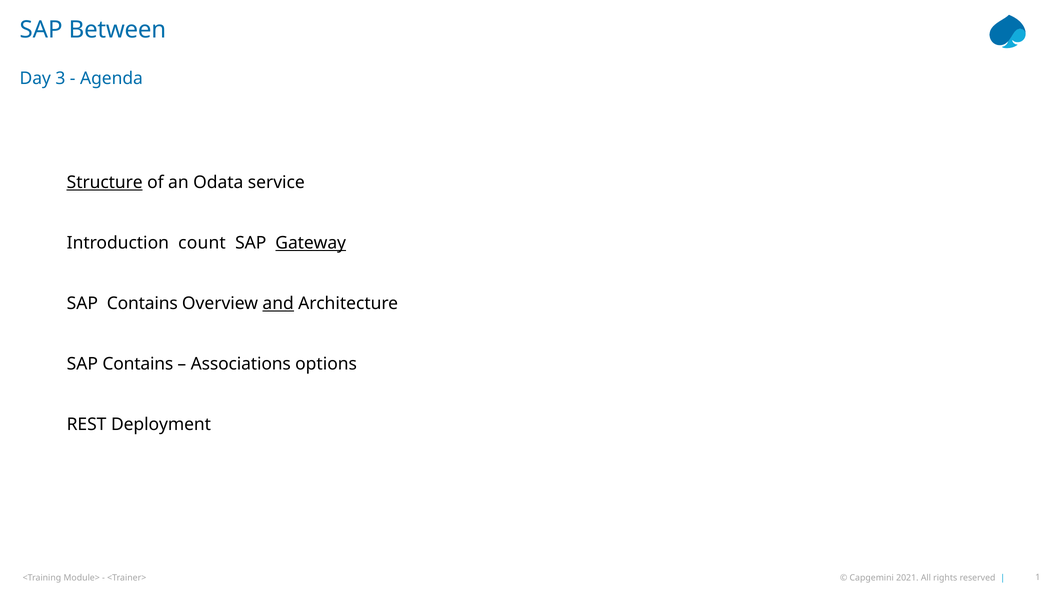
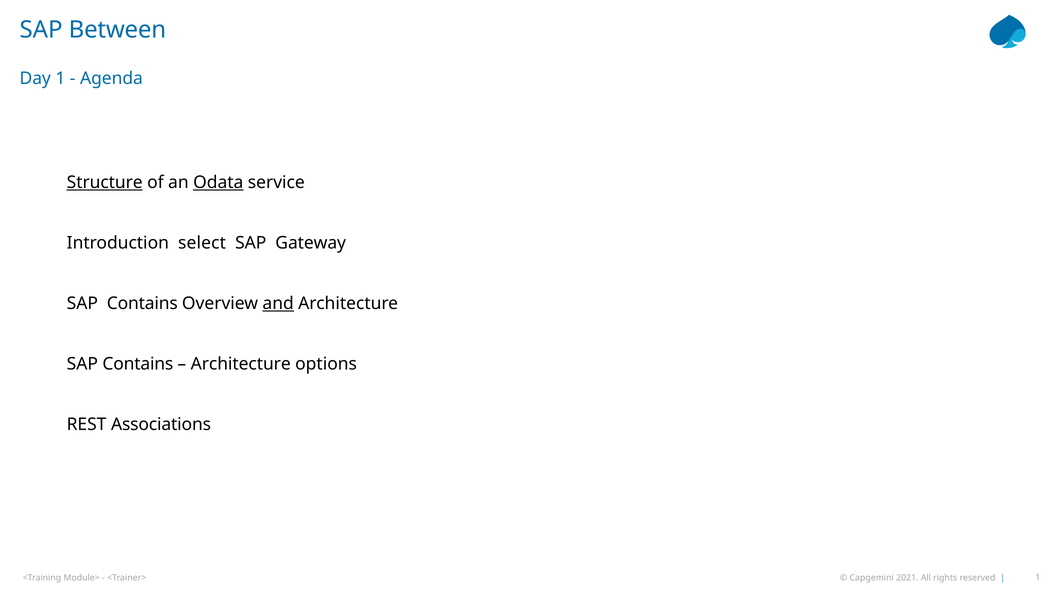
Day 3: 3 -> 1
Odata underline: none -> present
count: count -> select
Gateway underline: present -> none
Associations at (241, 364): Associations -> Architecture
Deployment: Deployment -> Associations
